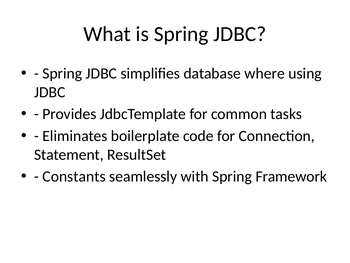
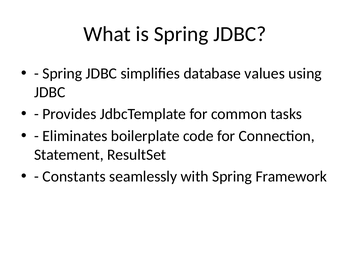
where: where -> values
